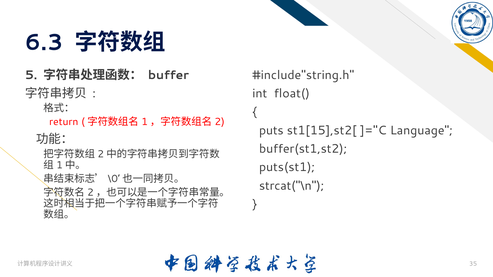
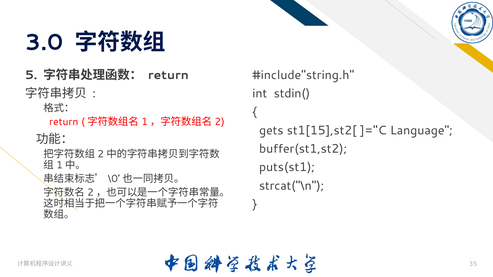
6.3: 6.3 -> 3.0
buffer at (168, 75): buffer -> return
float(: float( -> stdin(
puts: puts -> gets
